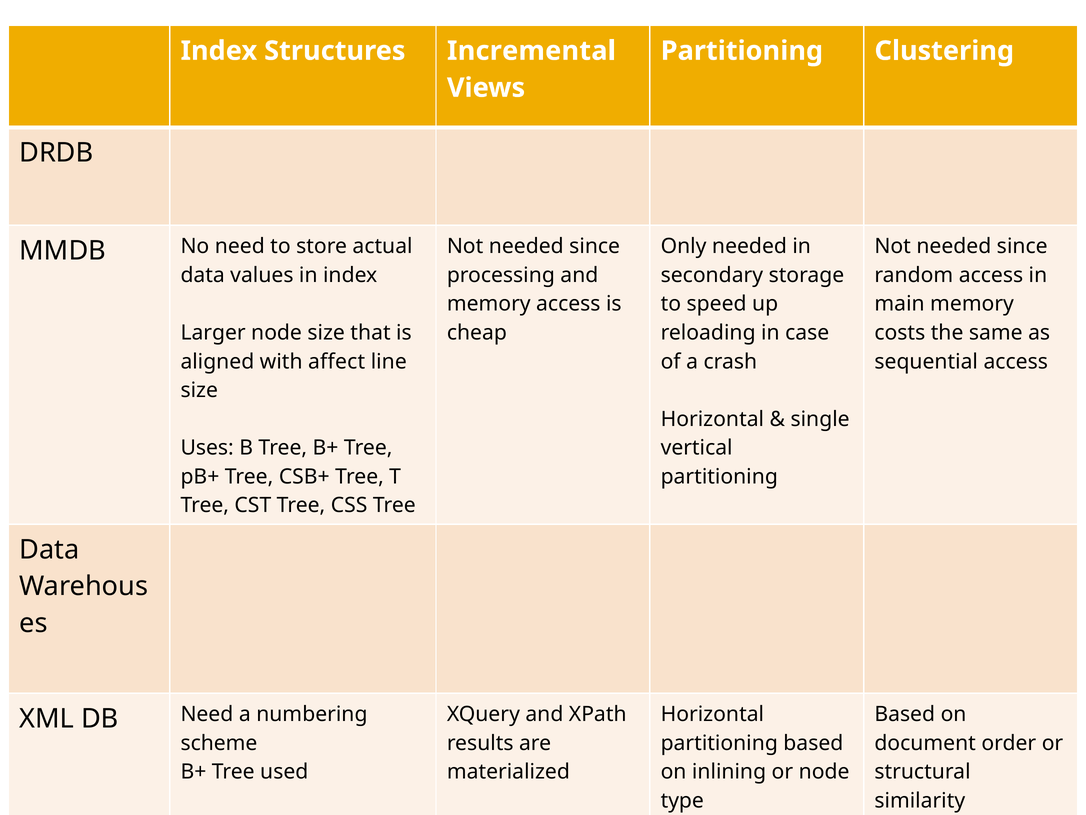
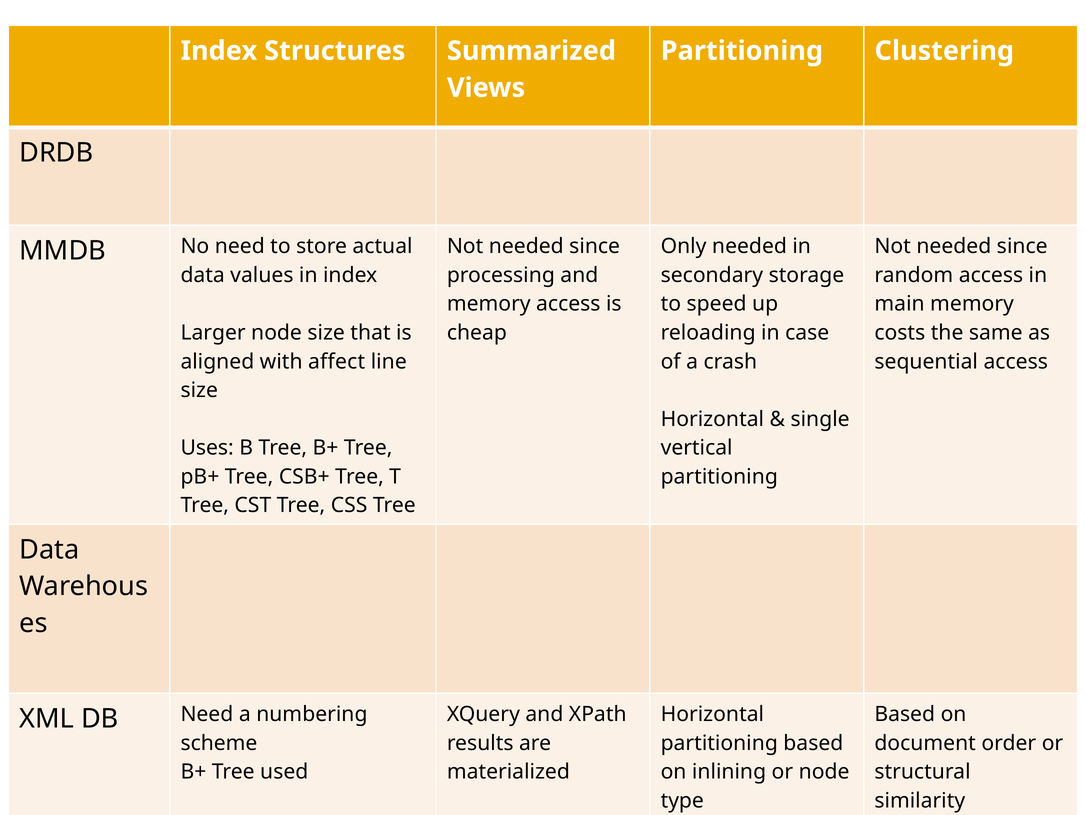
Incremental: Incremental -> Summarized
